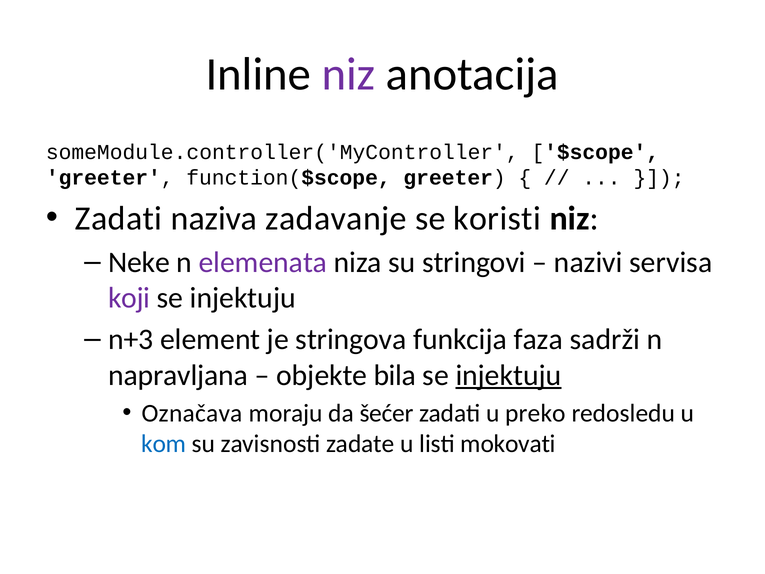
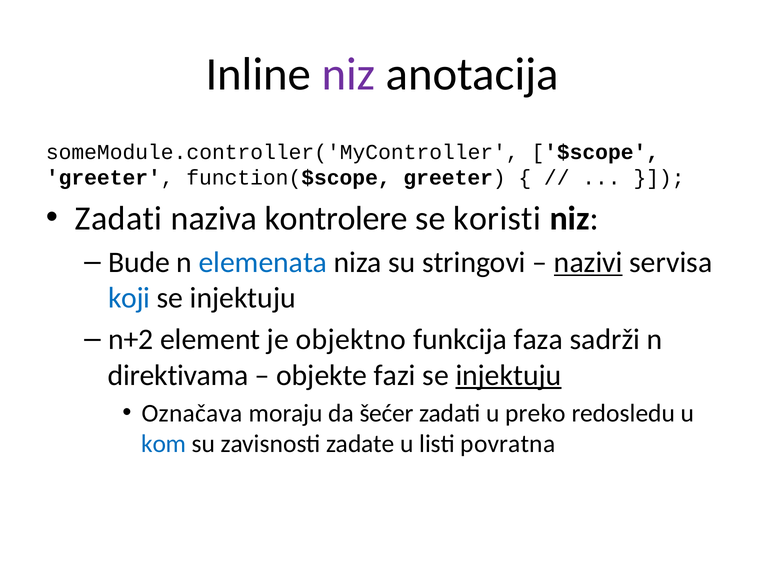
zadavanje: zadavanje -> kontrolere
Neke: Neke -> Bude
elemenata colour: purple -> blue
nazivi underline: none -> present
koji colour: purple -> blue
n+3: n+3 -> n+2
stringova: stringova -> objektno
napravljana: napravljana -> direktivama
bila: bila -> fazi
mokovati: mokovati -> povratna
